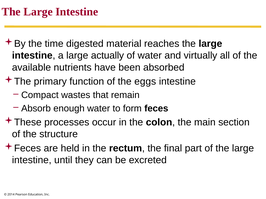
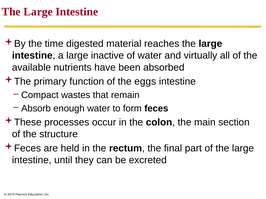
actually: actually -> inactive
